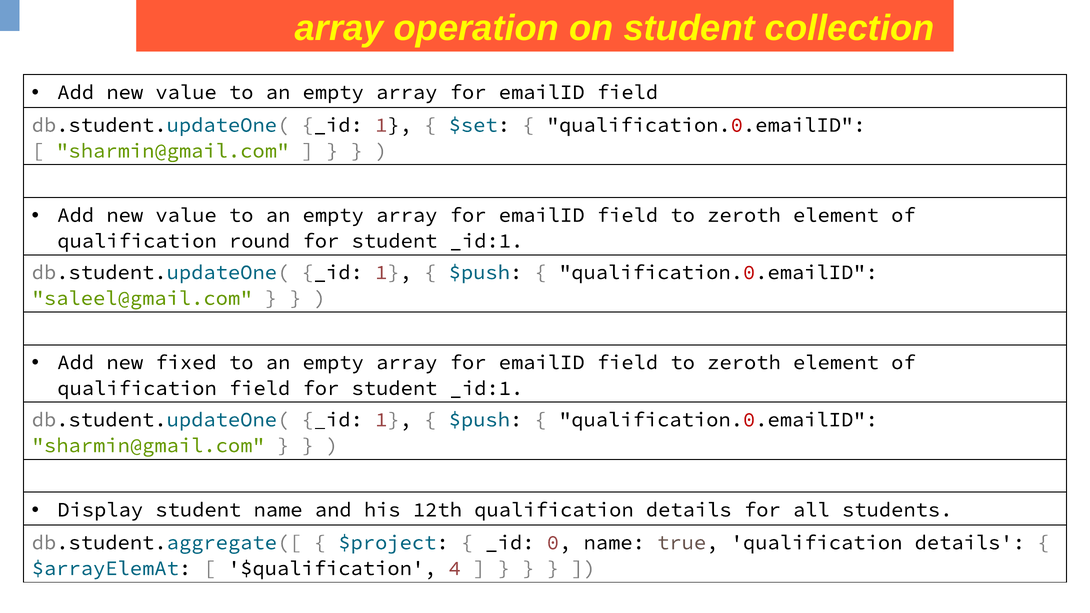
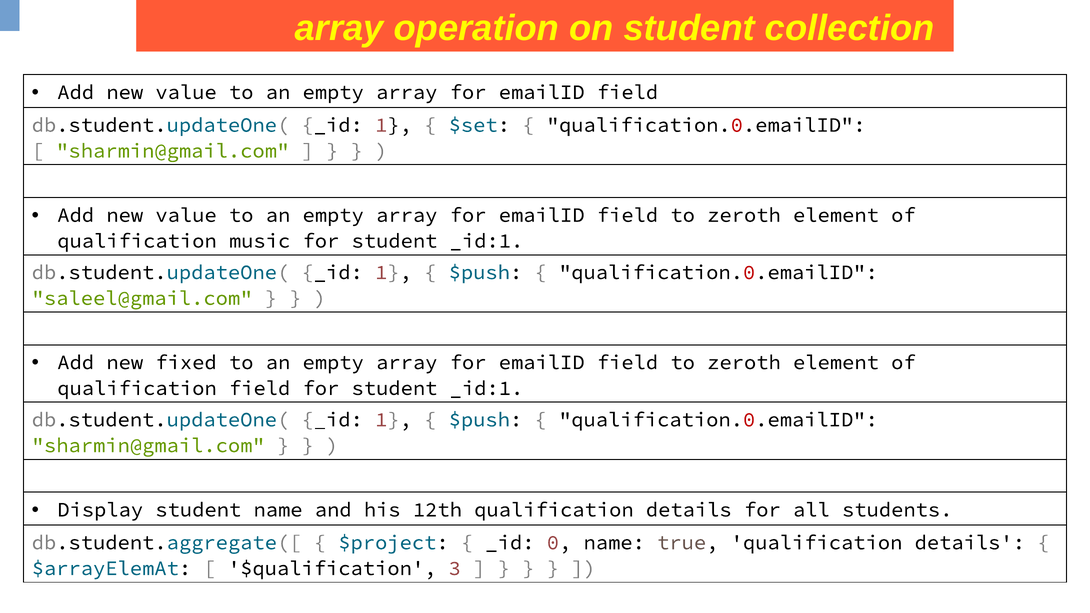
round: round -> music
4: 4 -> 3
